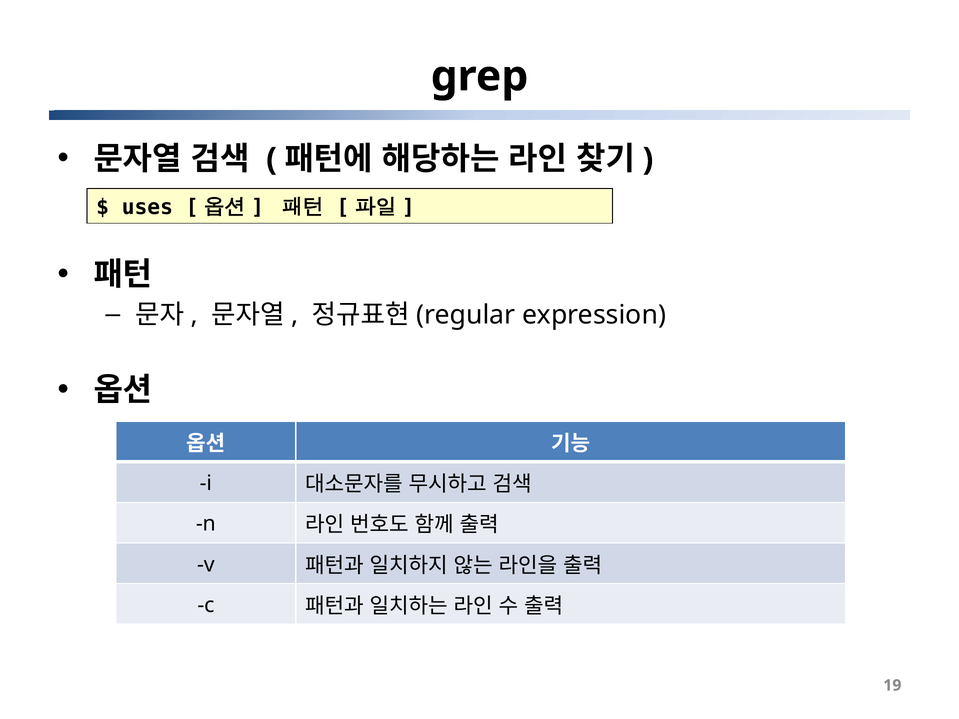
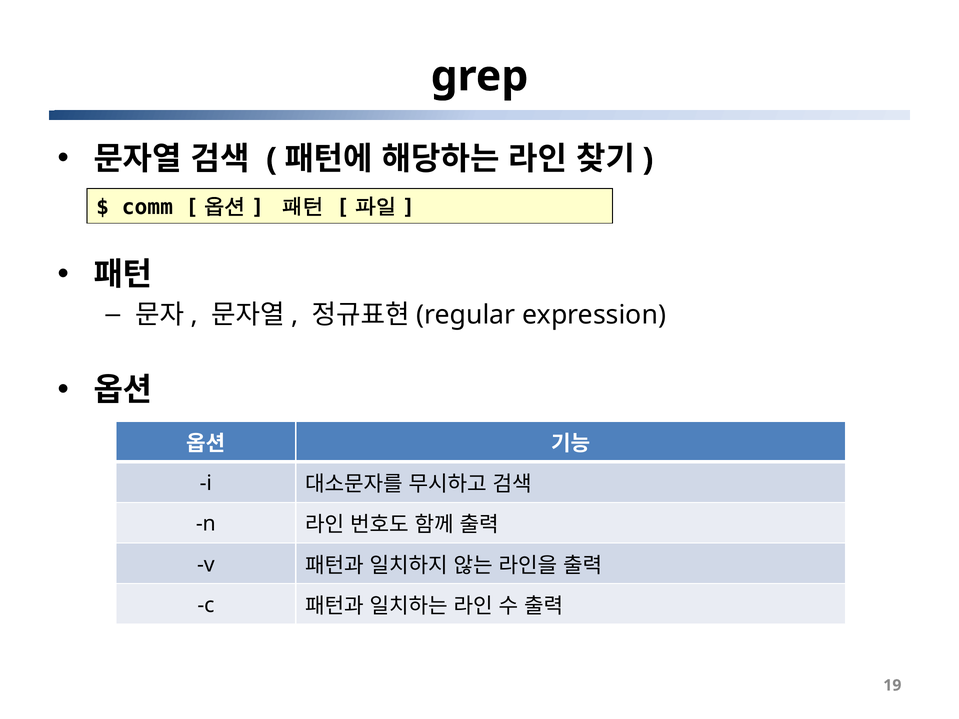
uses: uses -> comm
